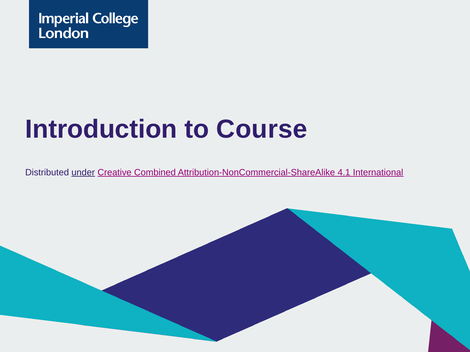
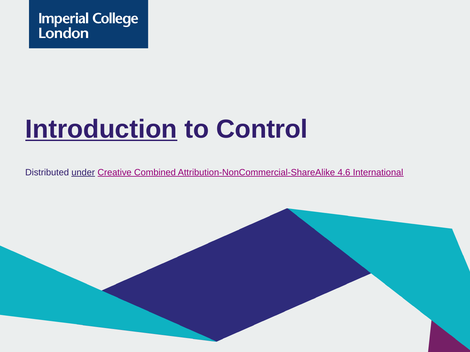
Introduction underline: none -> present
Course: Course -> Control
4.1: 4.1 -> 4.6
